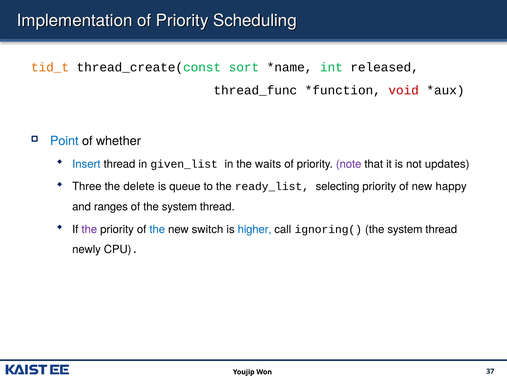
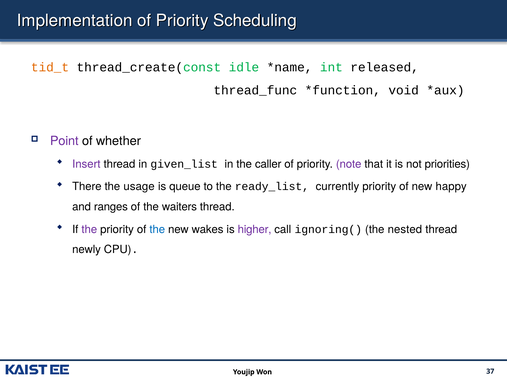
sort: sort -> idle
void colour: red -> black
Point colour: blue -> purple
Insert colour: blue -> purple
waits: waits -> caller
updates: updates -> priorities
Three: Three -> There
delete: delete -> usage
selecting: selecting -> currently
of the system: system -> waiters
switch: switch -> wakes
higher colour: blue -> purple
system at (405, 230): system -> nested
